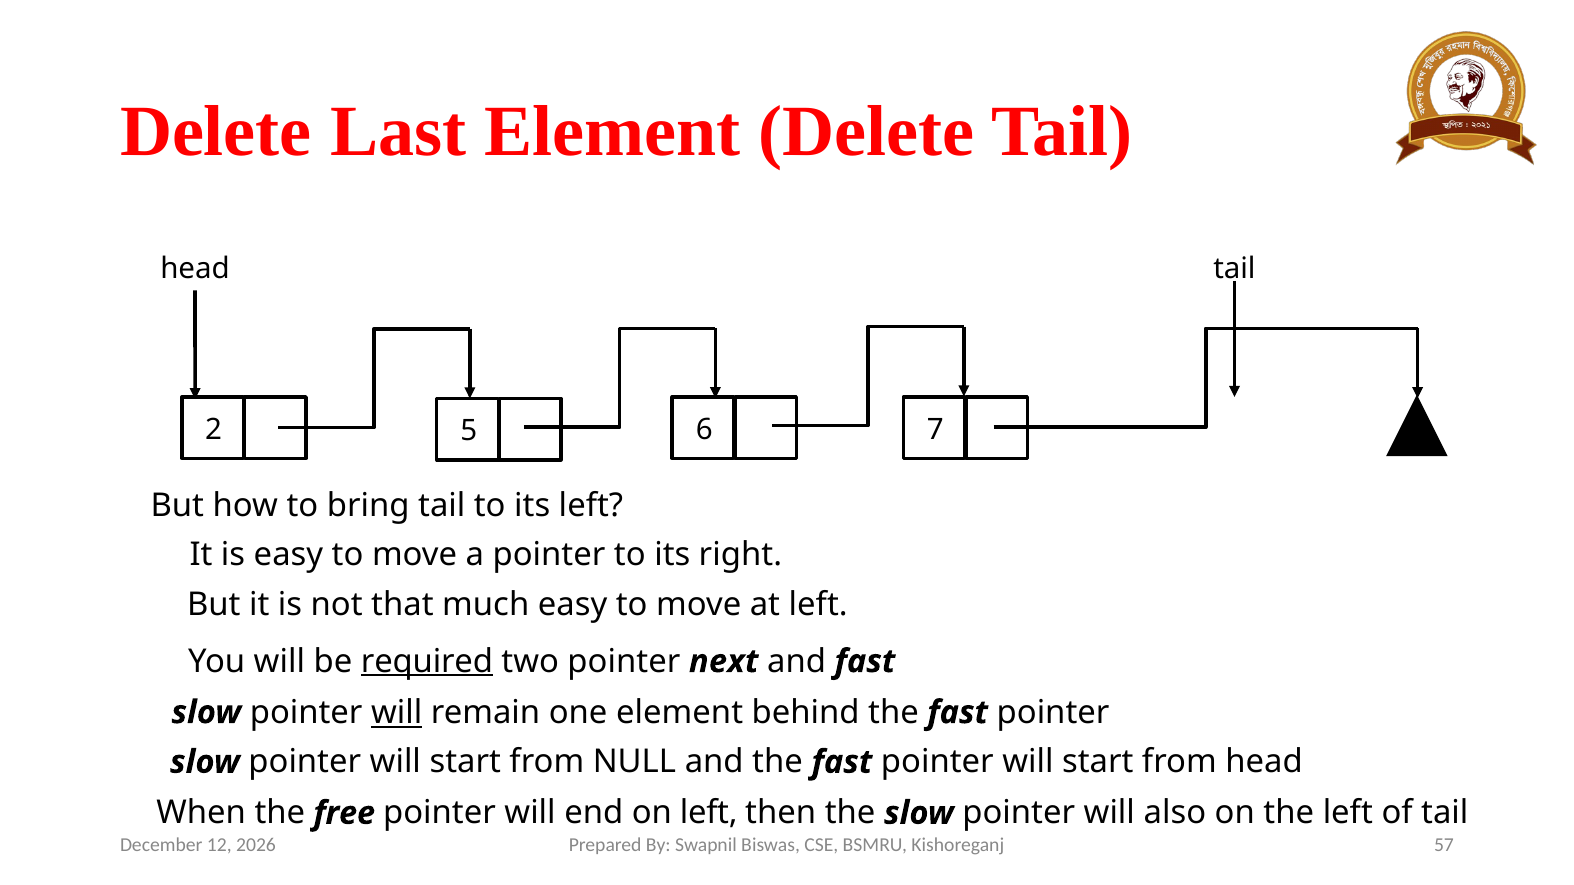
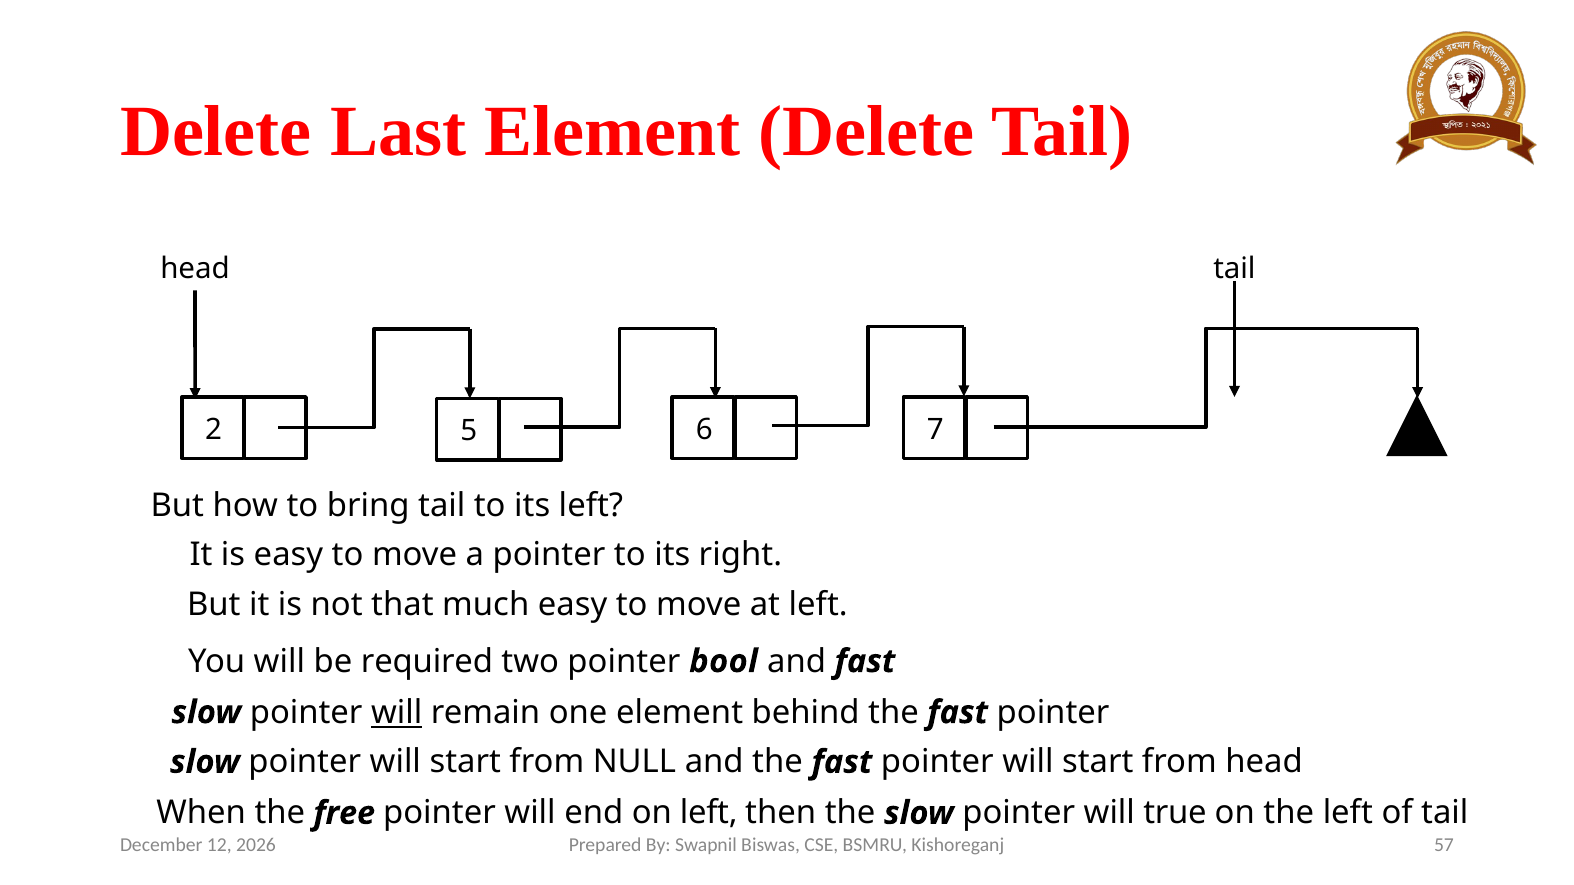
required underline: present -> none
next: next -> bool
also: also -> true
